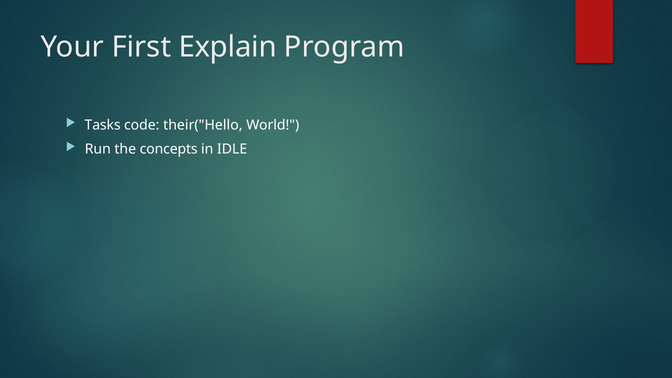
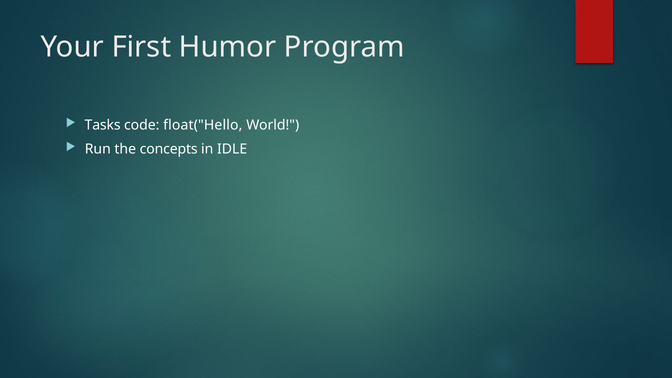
Explain: Explain -> Humor
their("Hello: their("Hello -> float("Hello
